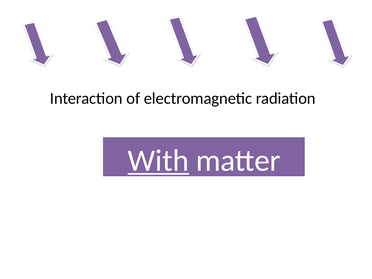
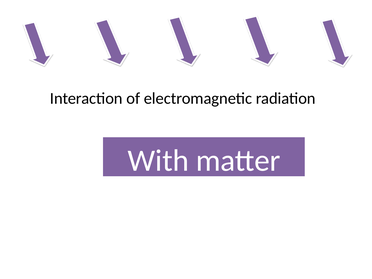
With underline: present -> none
